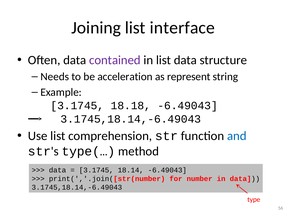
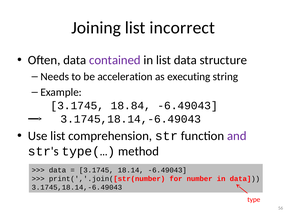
interface: interface -> incorrect
represent: represent -> executing
18.18: 18.18 -> 18.84
and colour: blue -> purple
